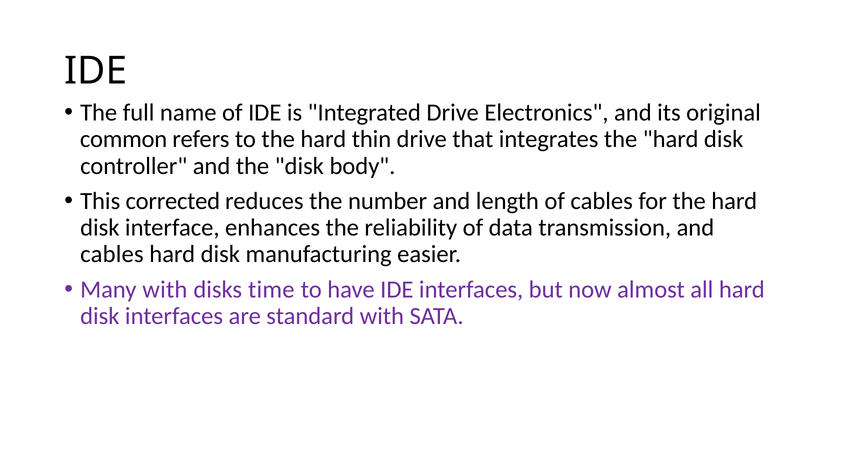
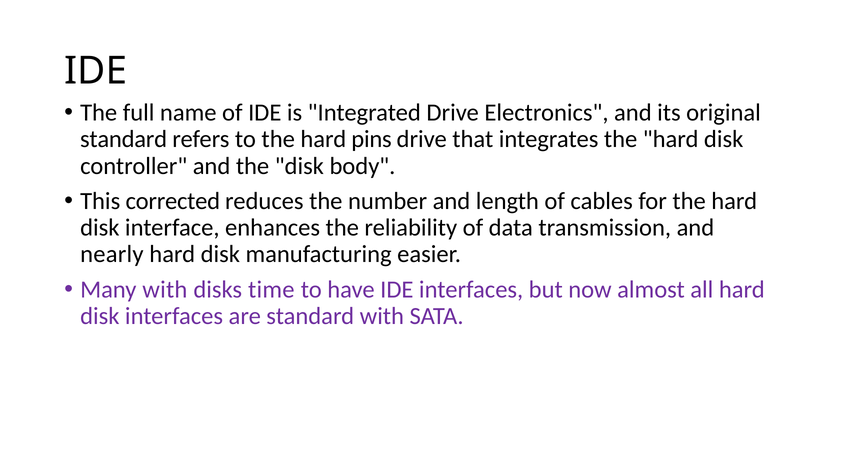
common at (124, 139): common -> standard
thin: thin -> pins
cables at (112, 254): cables -> nearly
